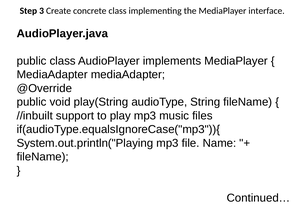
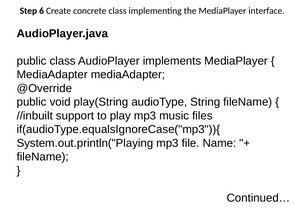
3: 3 -> 6
